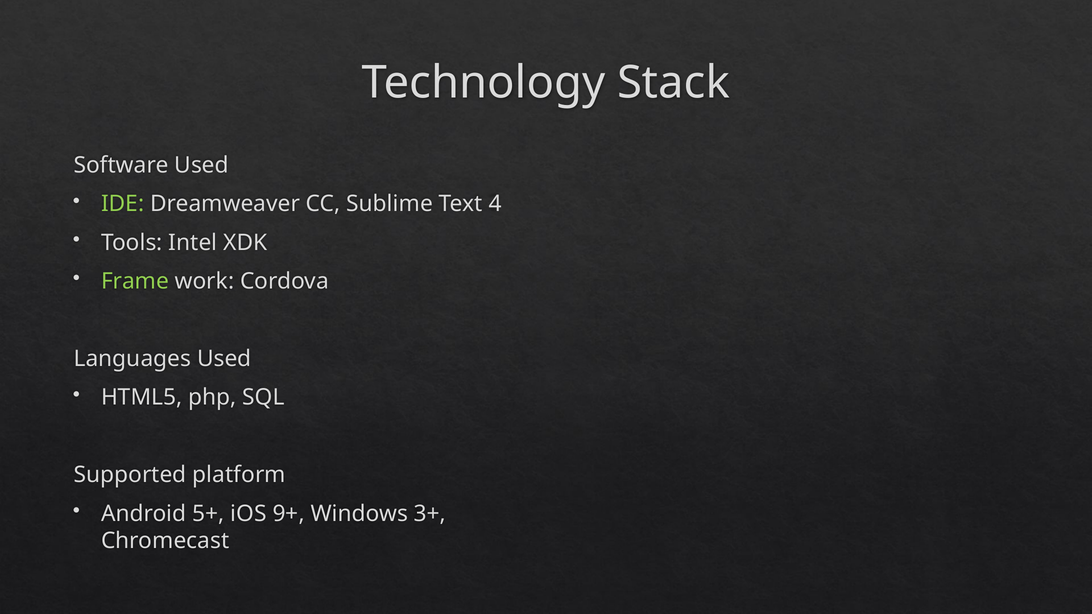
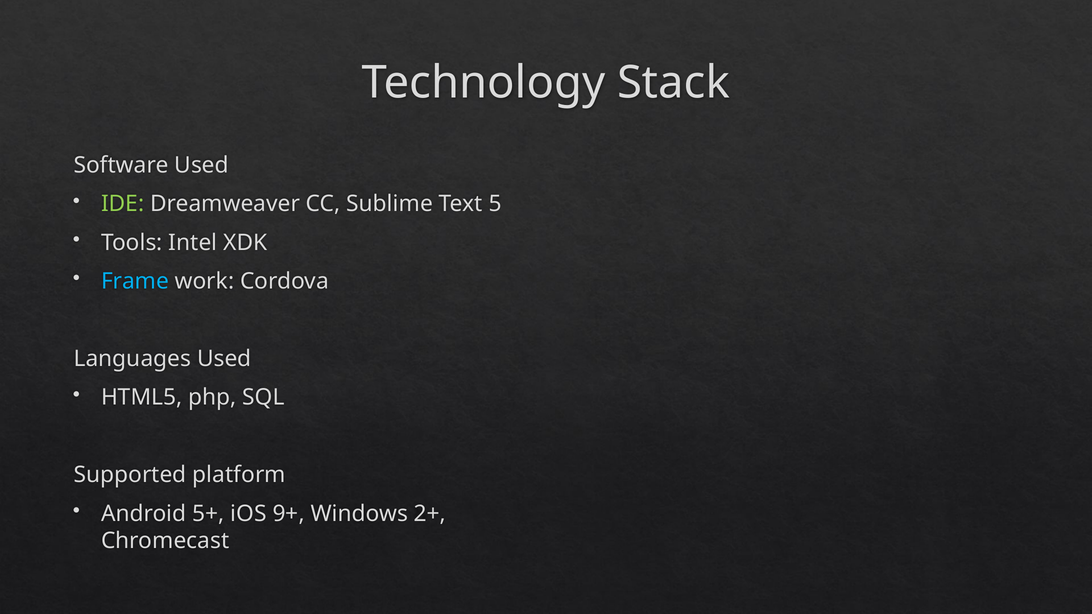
4: 4 -> 5
Frame colour: light green -> light blue
3+: 3+ -> 2+
